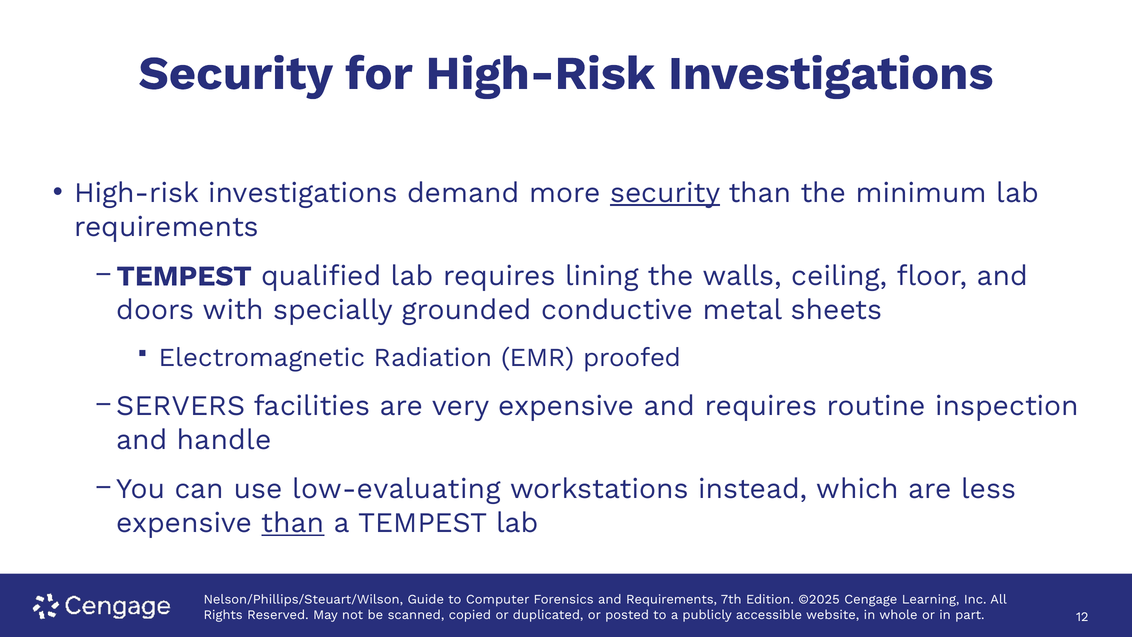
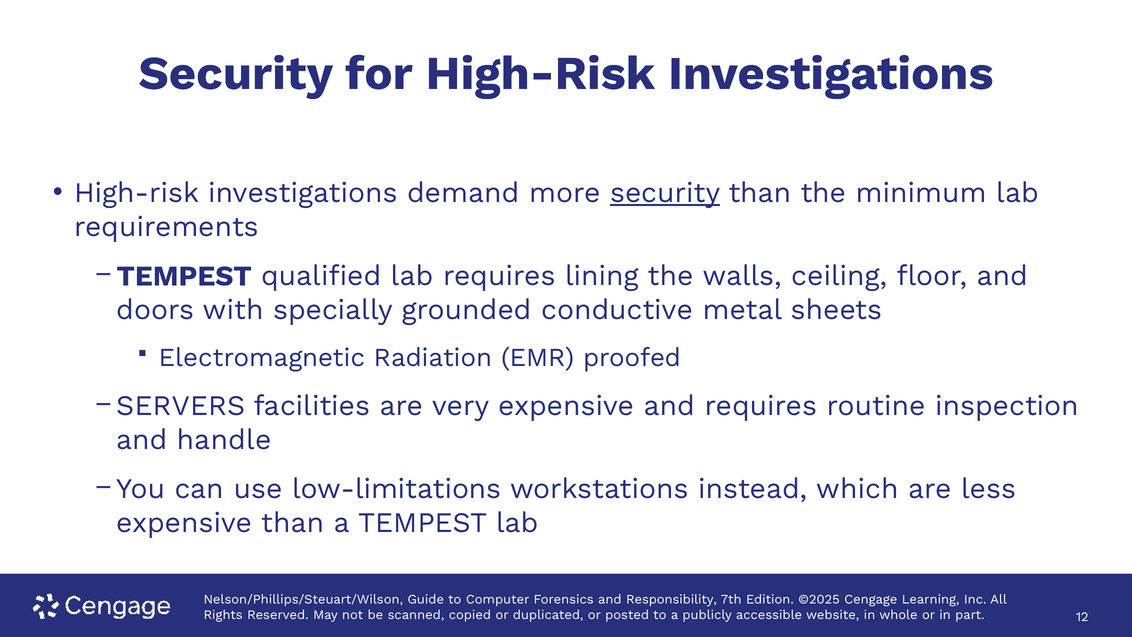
low-evaluating: low-evaluating -> low-limitations
than at (293, 523) underline: present -> none
and Requirements: Requirements -> Responsibility
